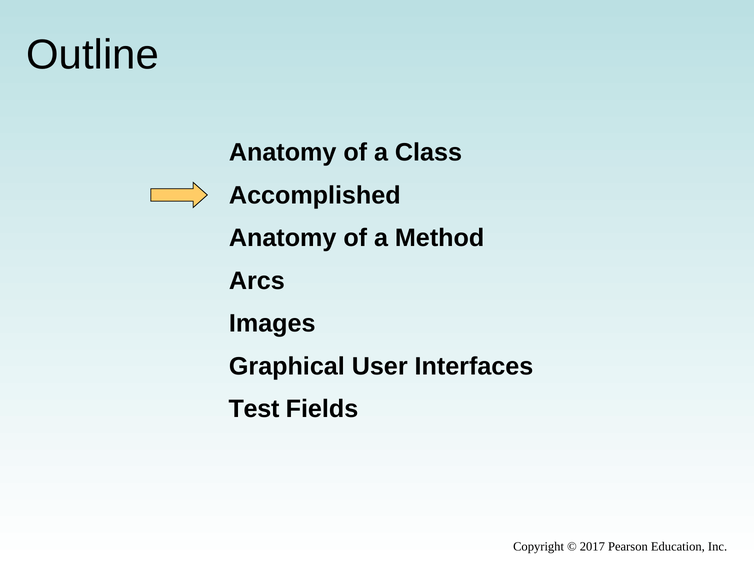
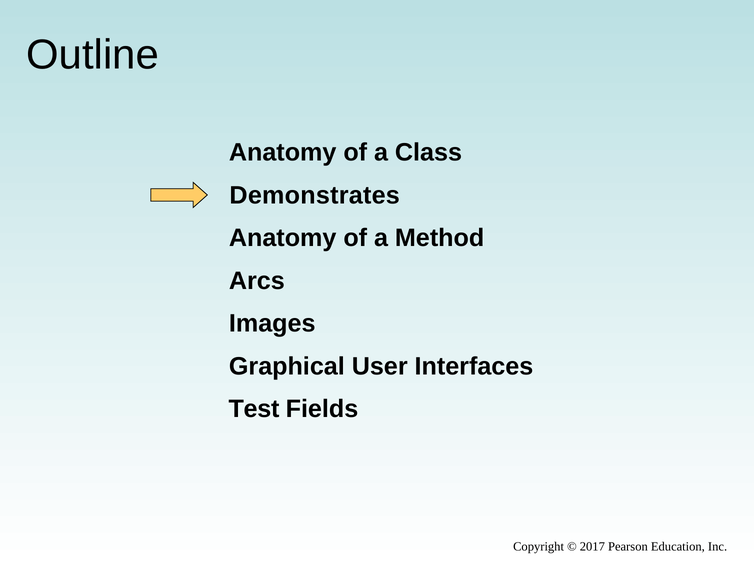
Accomplished: Accomplished -> Demonstrates
